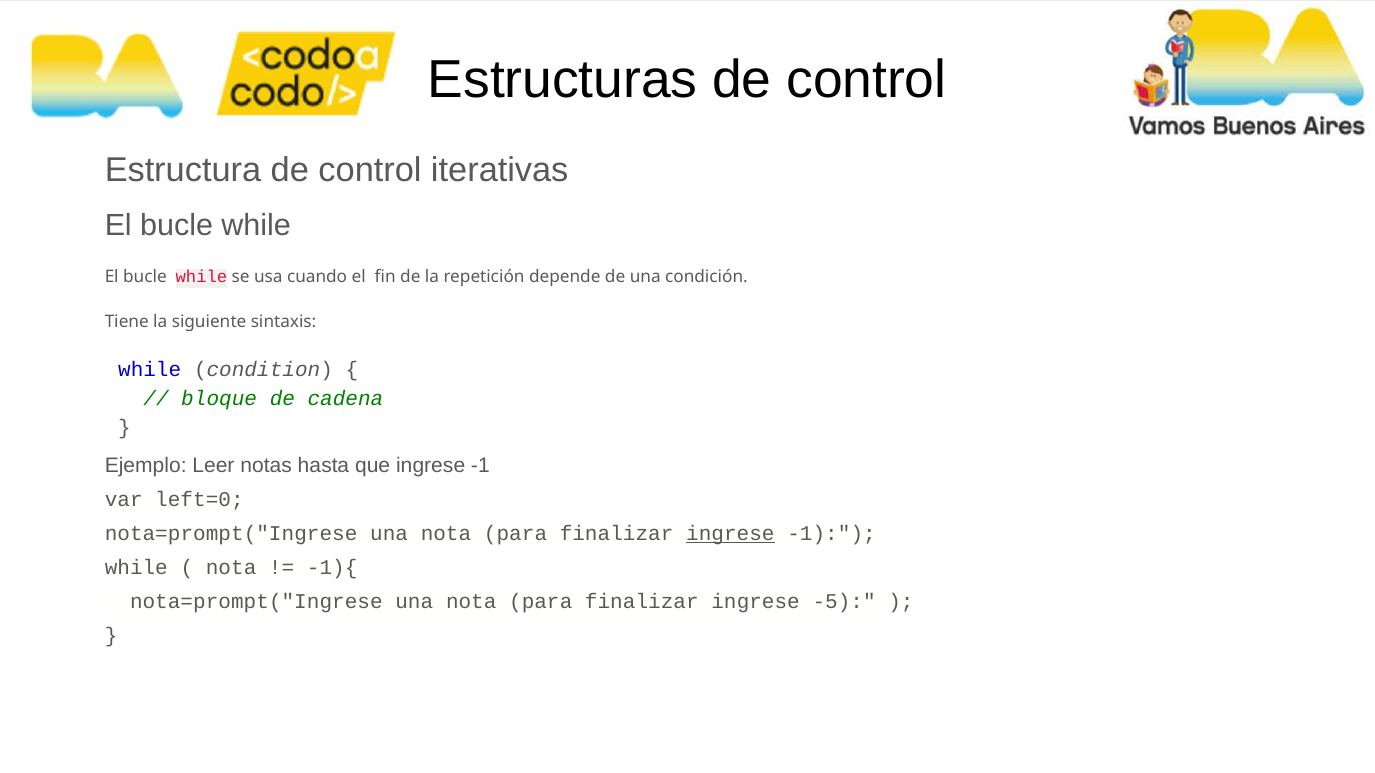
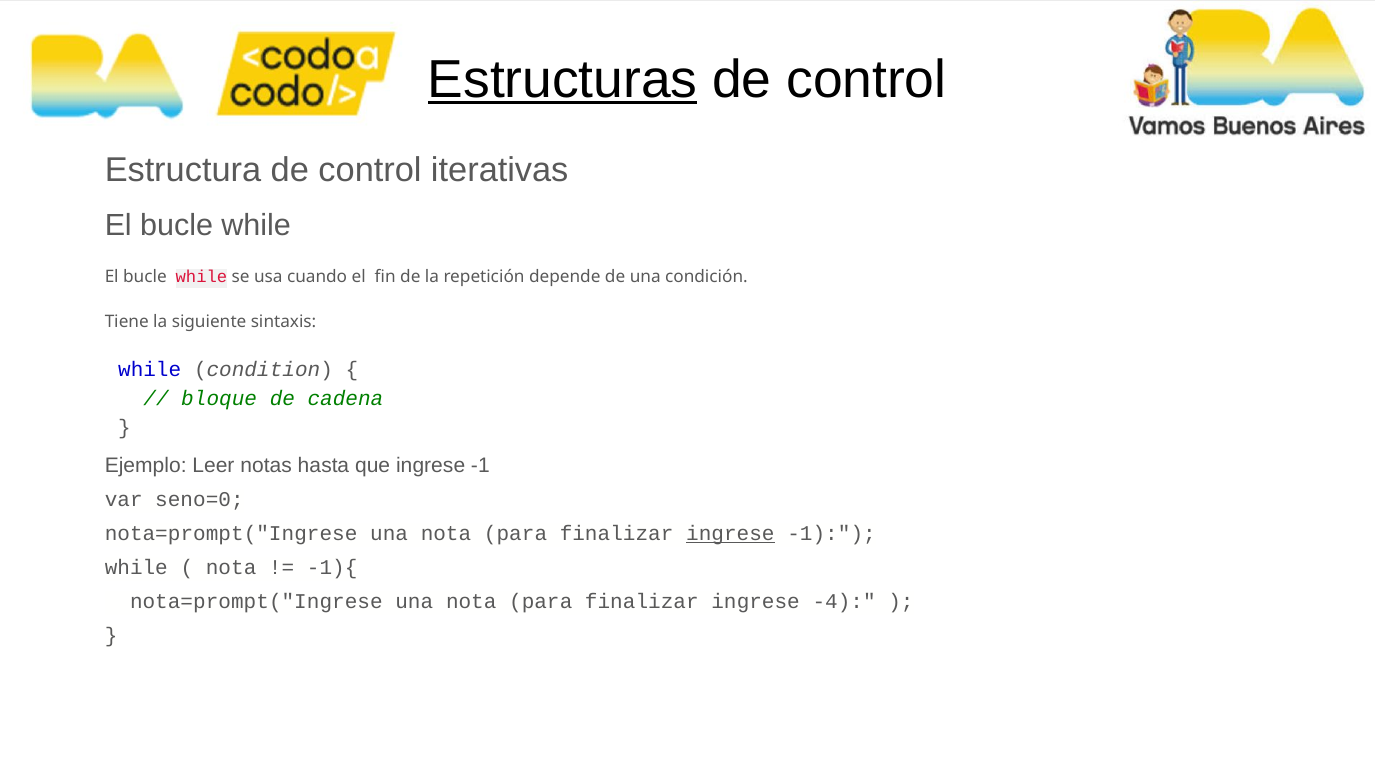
Estructuras underline: none -> present
left=0: left=0 -> seno=0
-5: -5 -> -4
